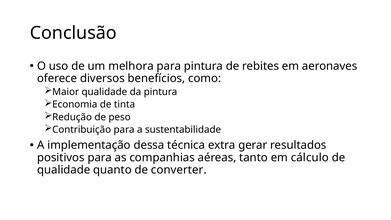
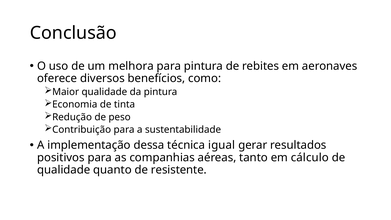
extra: extra -> igual
converter: converter -> resistente
